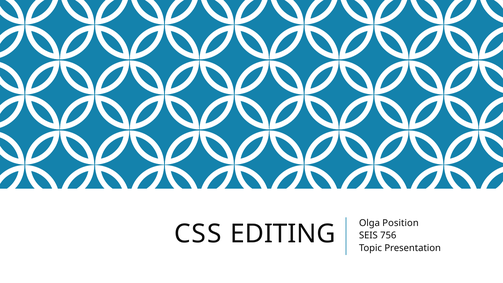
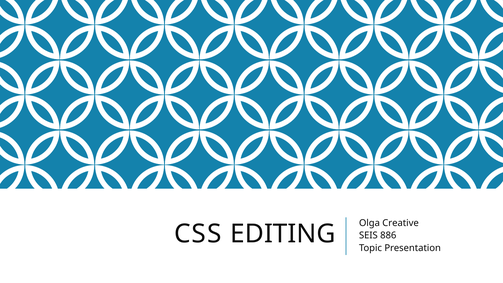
Position: Position -> Creative
756: 756 -> 886
